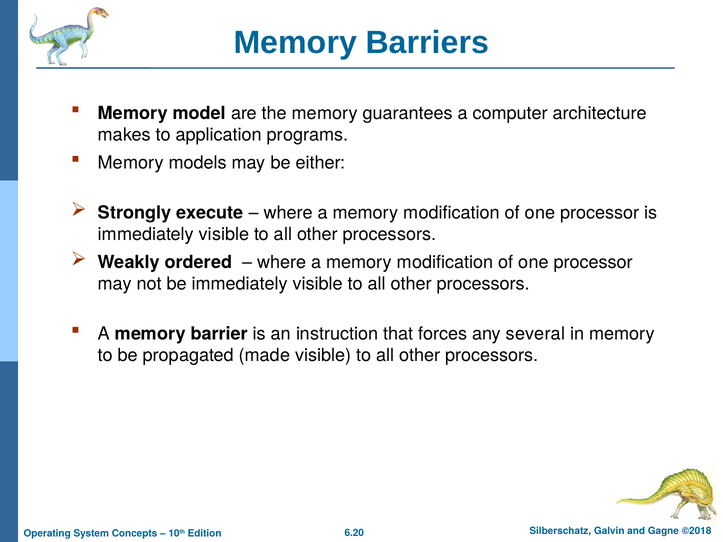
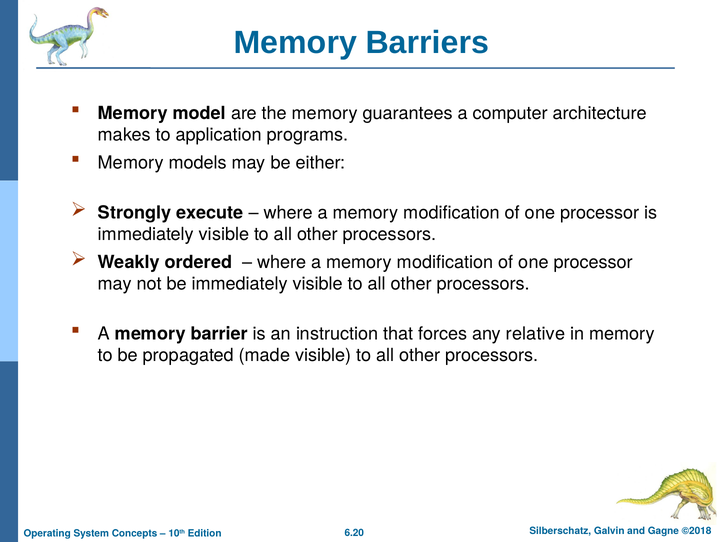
several: several -> relative
